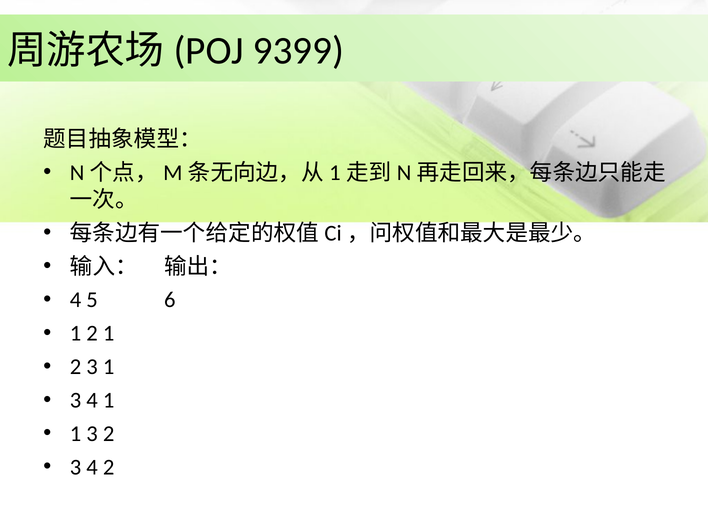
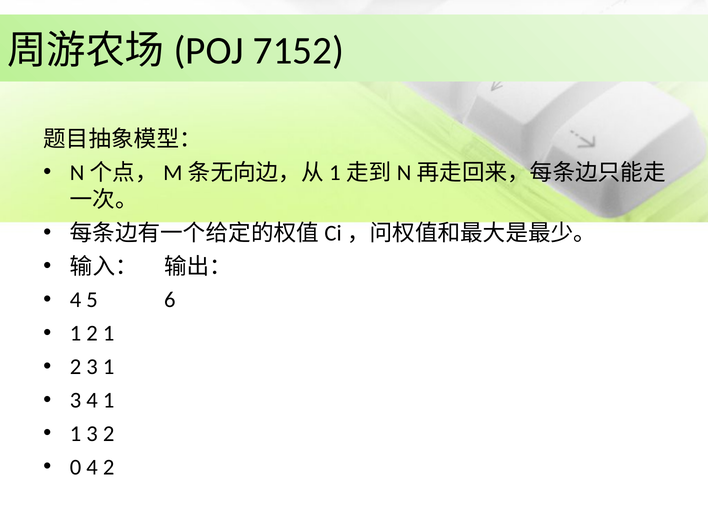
9399: 9399 -> 7152
3 at (76, 467): 3 -> 0
